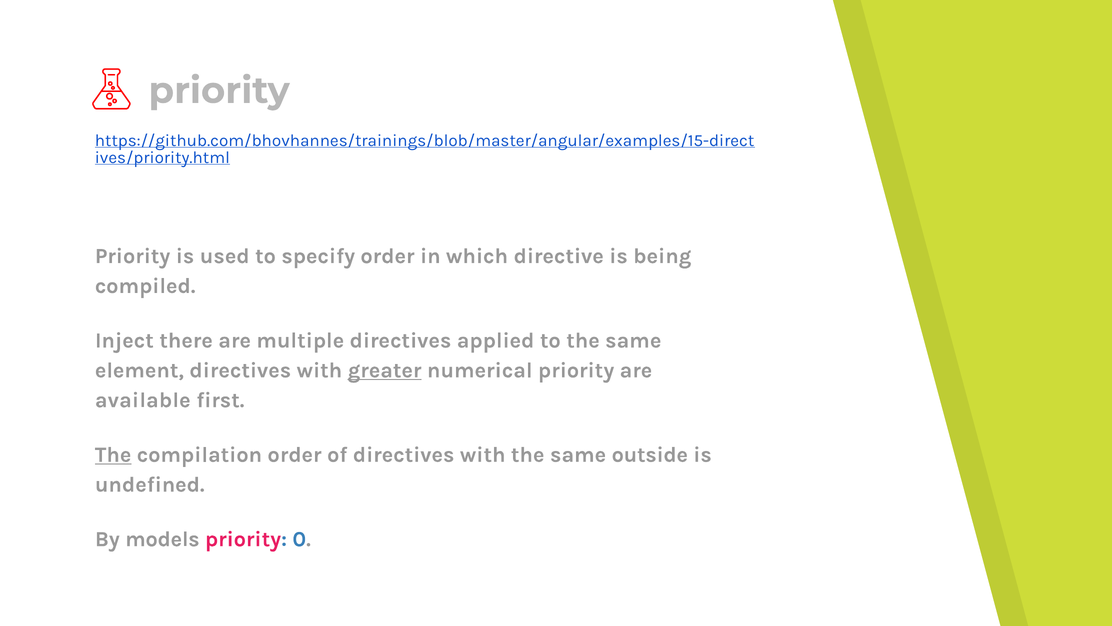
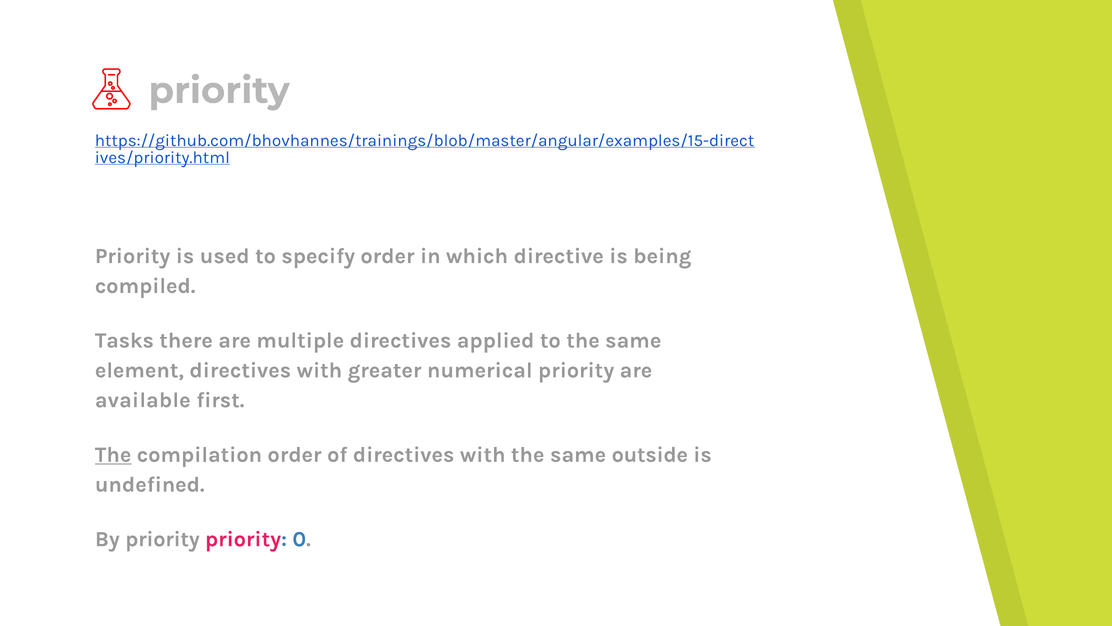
Inject: Inject -> Tasks
greater underline: present -> none
By models: models -> priority
